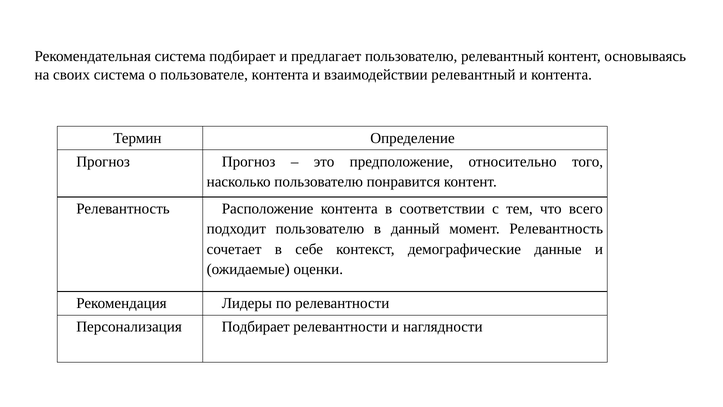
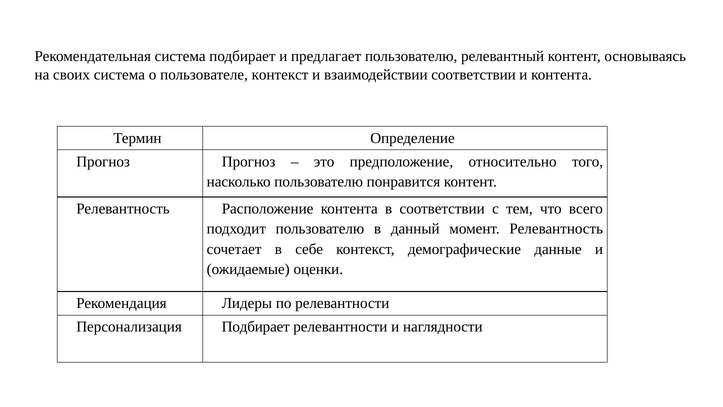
пользователе контента: контента -> контекст
взаимодействии релевантный: релевантный -> соответствии
